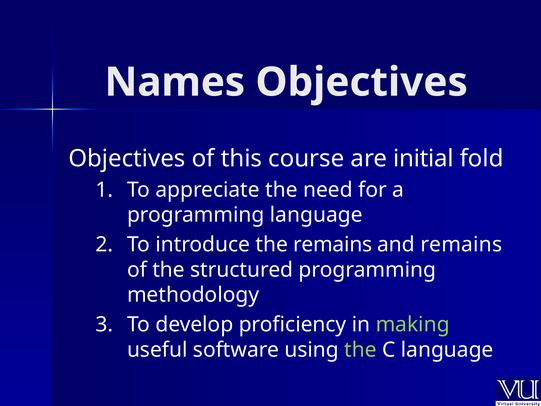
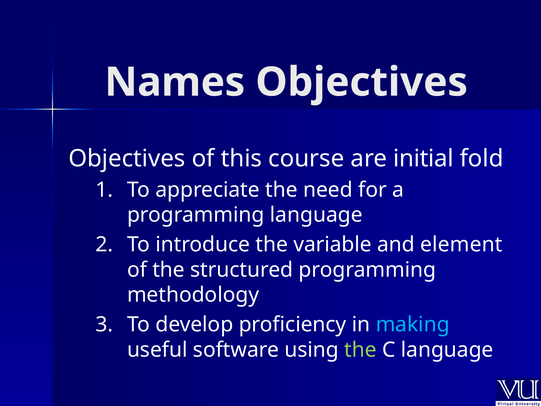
the remains: remains -> variable
and remains: remains -> element
making colour: light green -> light blue
